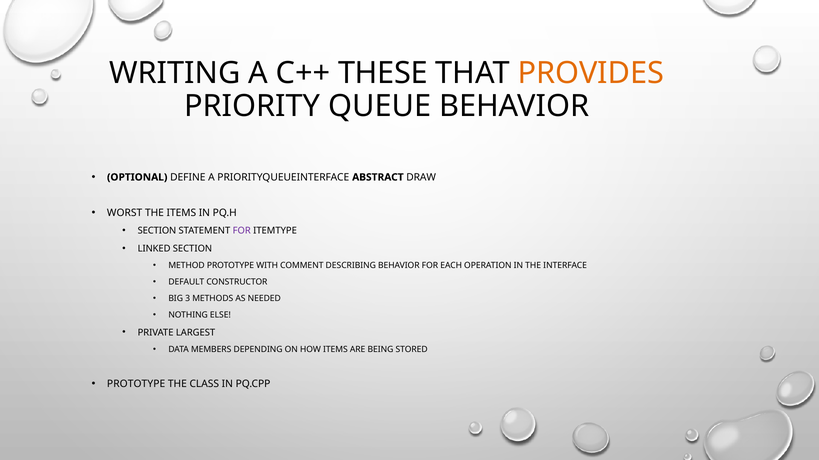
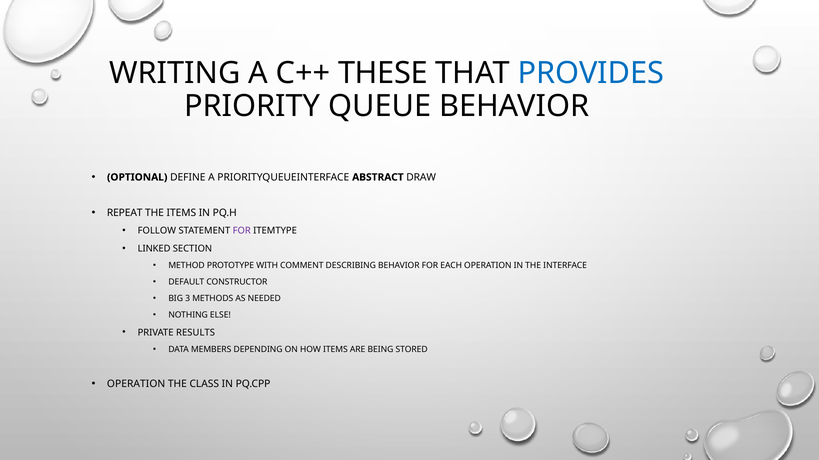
PROVIDES colour: orange -> blue
WORST: WORST -> REPEAT
SECTION at (157, 231): SECTION -> FOLLOW
LARGEST: LARGEST -> RESULTS
PROTOTYPE at (136, 385): PROTOTYPE -> OPERATION
